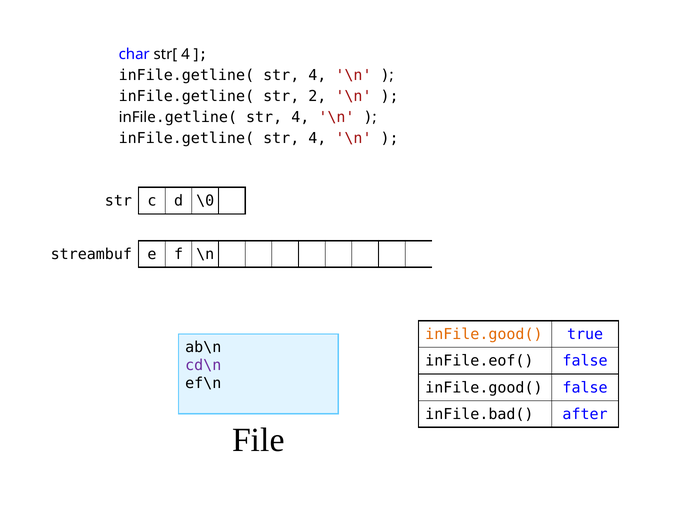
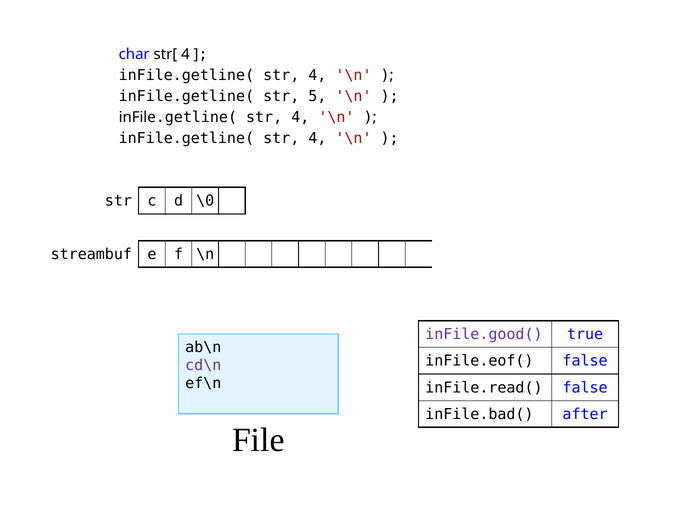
2: 2 -> 5
inFile.good( at (484, 334) colour: orange -> purple
inFile.good( at (484, 387): inFile.good( -> inFile.read(
